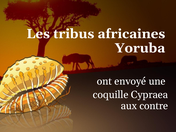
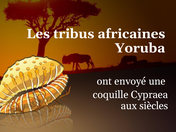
contre: contre -> siècles
